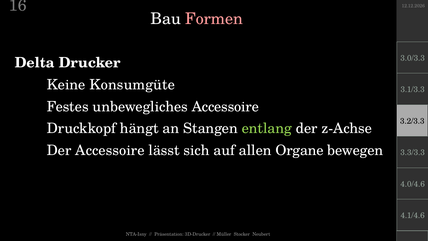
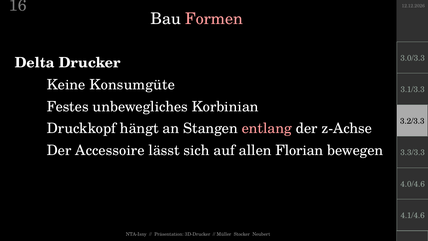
unbewegliches Accessoire: Accessoire -> Korbinian
entlang colour: light green -> pink
Organe: Organe -> Florian
